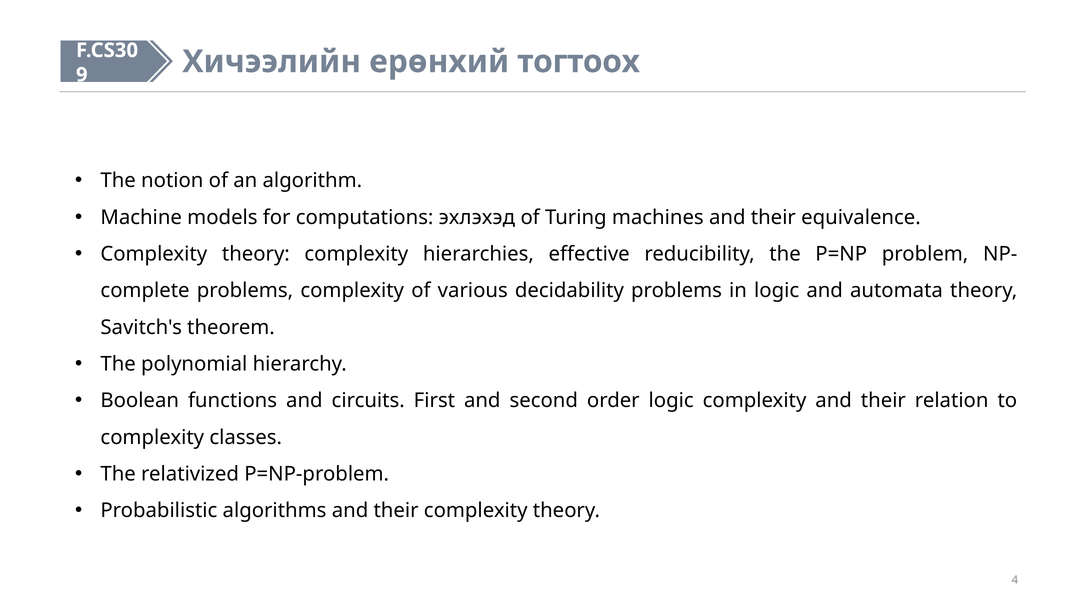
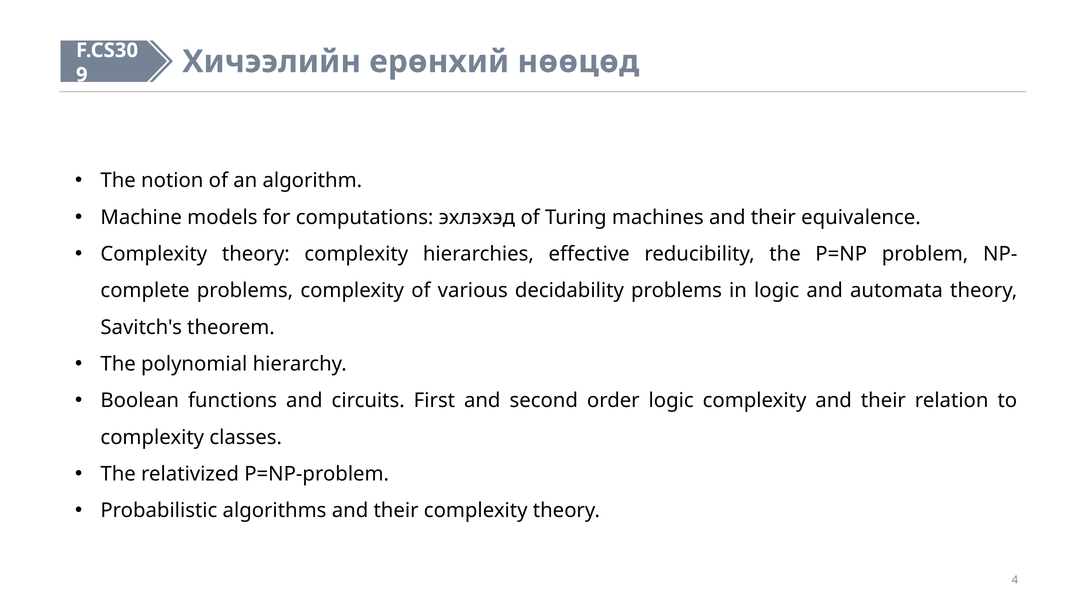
тогтоох: тогтоох -> нөөцөд
